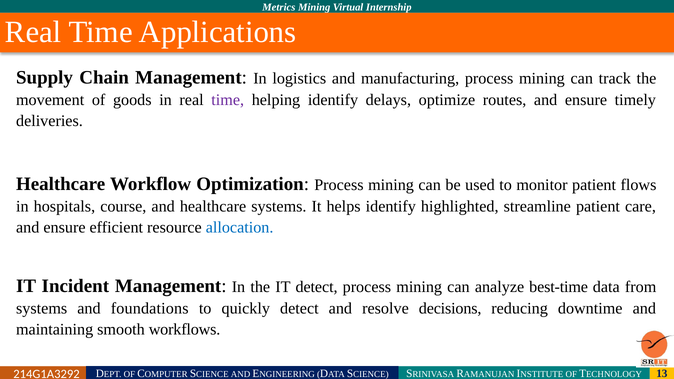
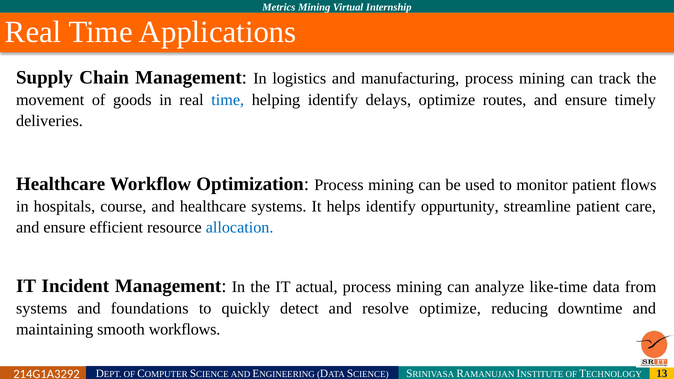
time at (228, 100) colour: purple -> blue
highlighted: highlighted -> oppurtunity
IT detect: detect -> actual
best-time: best-time -> like-time
resolve decisions: decisions -> optimize
